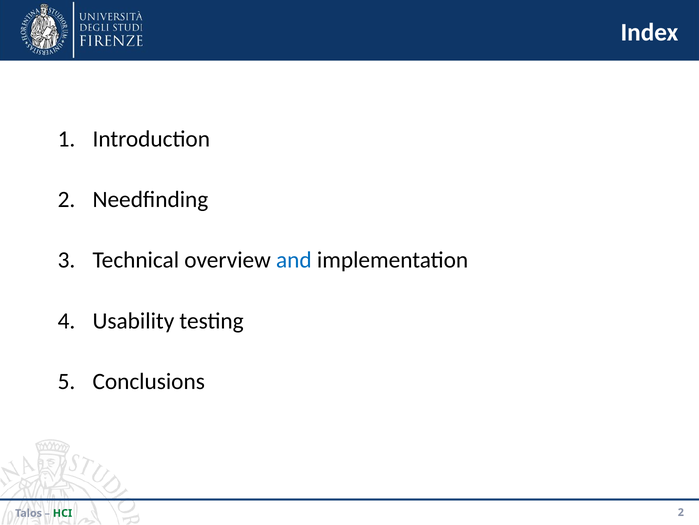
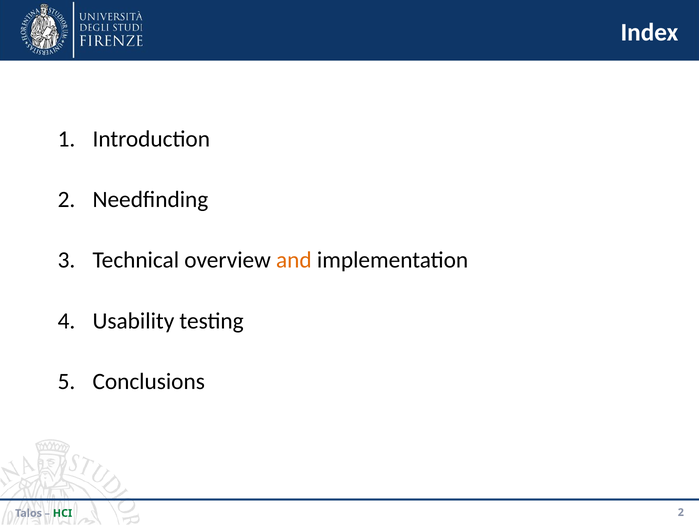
and colour: blue -> orange
